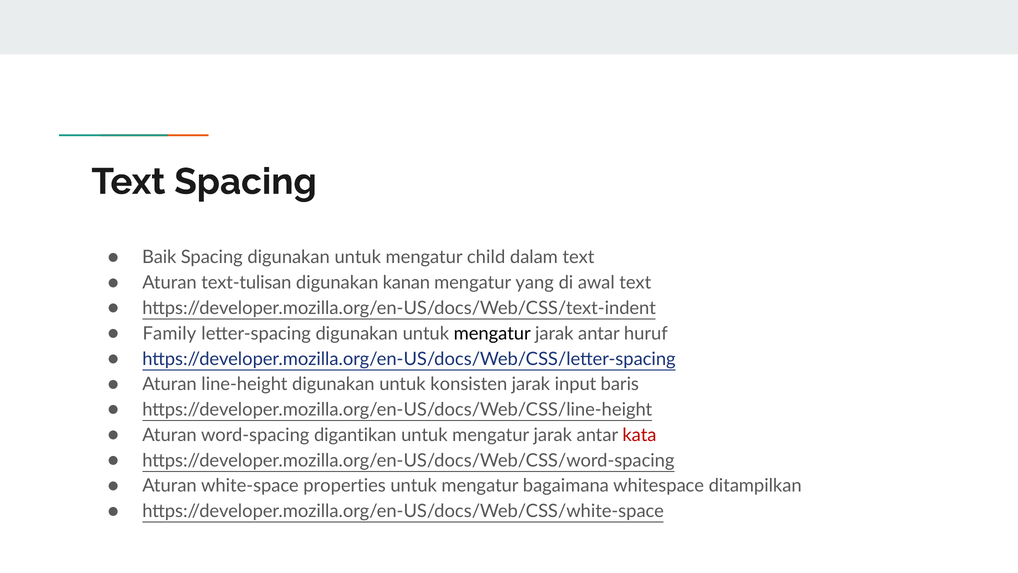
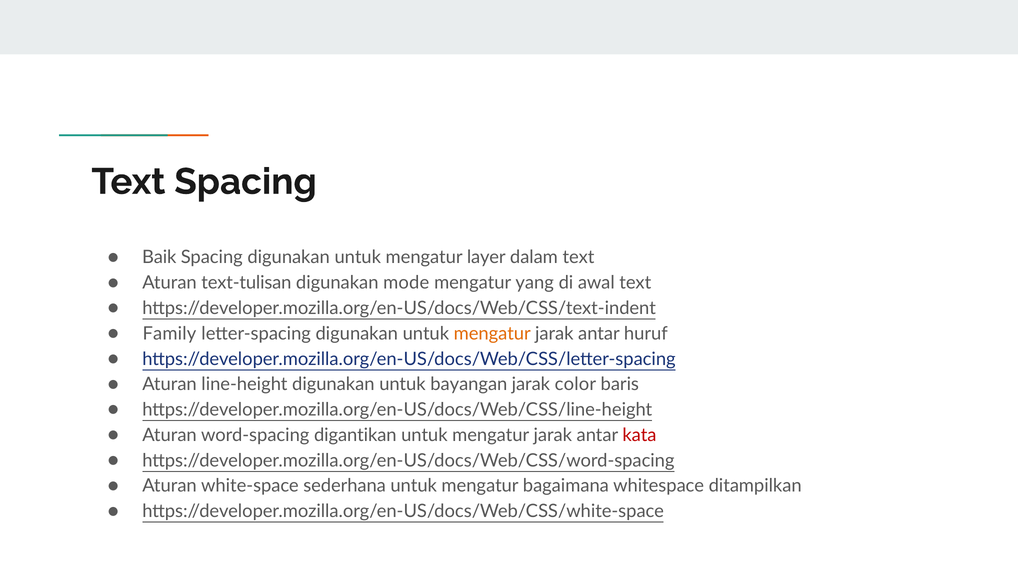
child: child -> layer
kanan: kanan -> mode
mengatur at (492, 333) colour: black -> orange
konsisten: konsisten -> bayangan
input: input -> color
properties: properties -> sederhana
